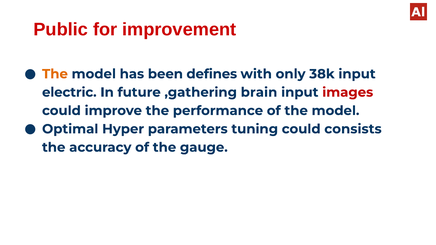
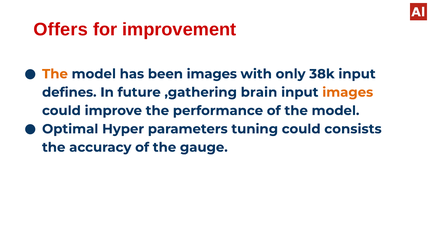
Public: Public -> Offers
been defines: defines -> images
electric: electric -> defines
images at (348, 92) colour: red -> orange
